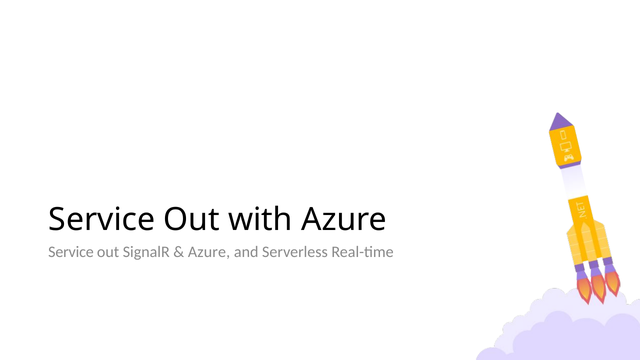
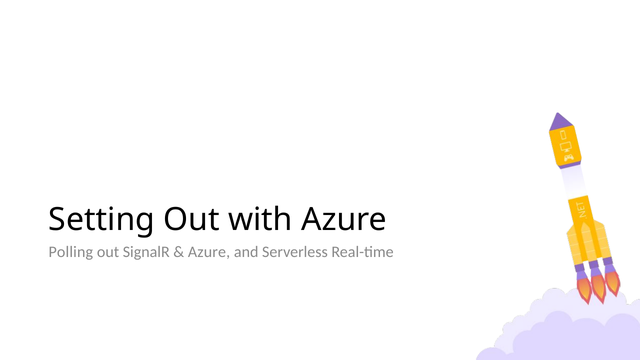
Service at (102, 220): Service -> Setting
Service at (71, 252): Service -> Polling
